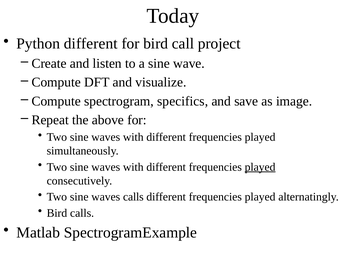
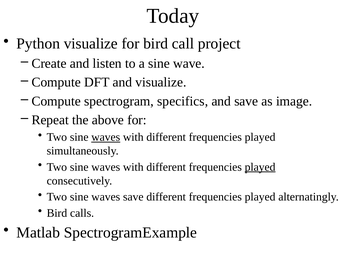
Python different: different -> visualize
waves at (106, 137) underline: none -> present
waves calls: calls -> save
